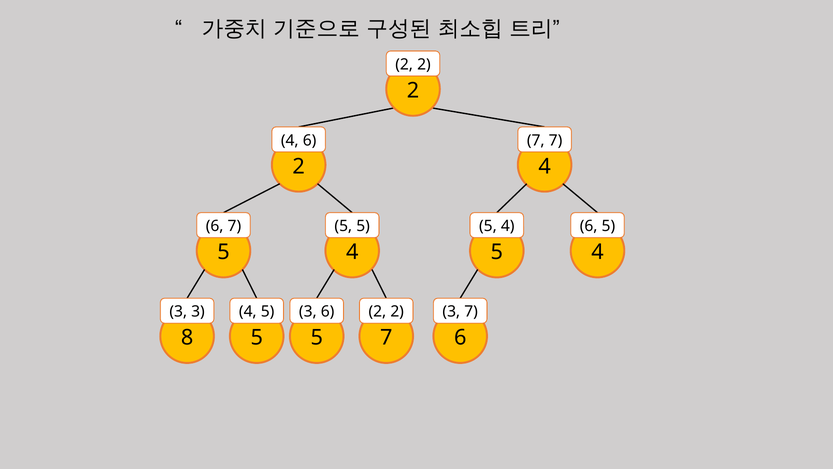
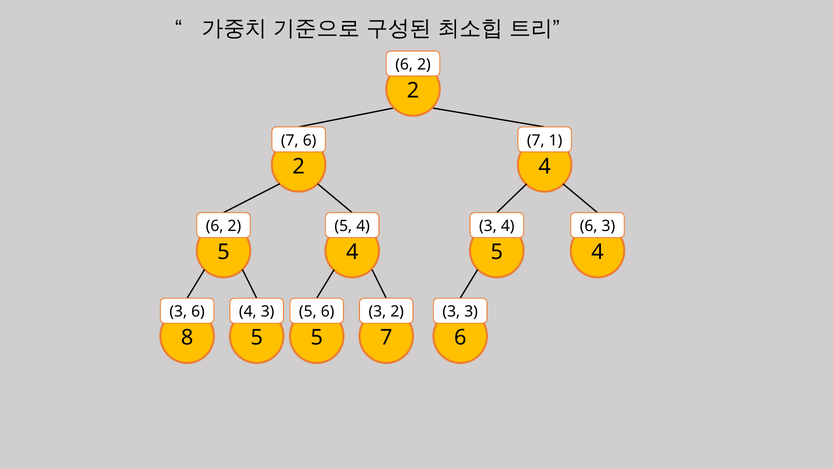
2 at (404, 65): 2 -> 6
4 at (290, 140): 4 -> 7
7 7: 7 -> 1
7 at (234, 226): 7 -> 2
5 at (363, 226): 5 -> 4
5 at (488, 226): 5 -> 3
5 at (608, 226): 5 -> 3
3 3: 3 -> 6
5 at (268, 311): 5 -> 3
3 at (308, 311): 3 -> 5
2 at (377, 311): 2 -> 3
3 7: 7 -> 3
